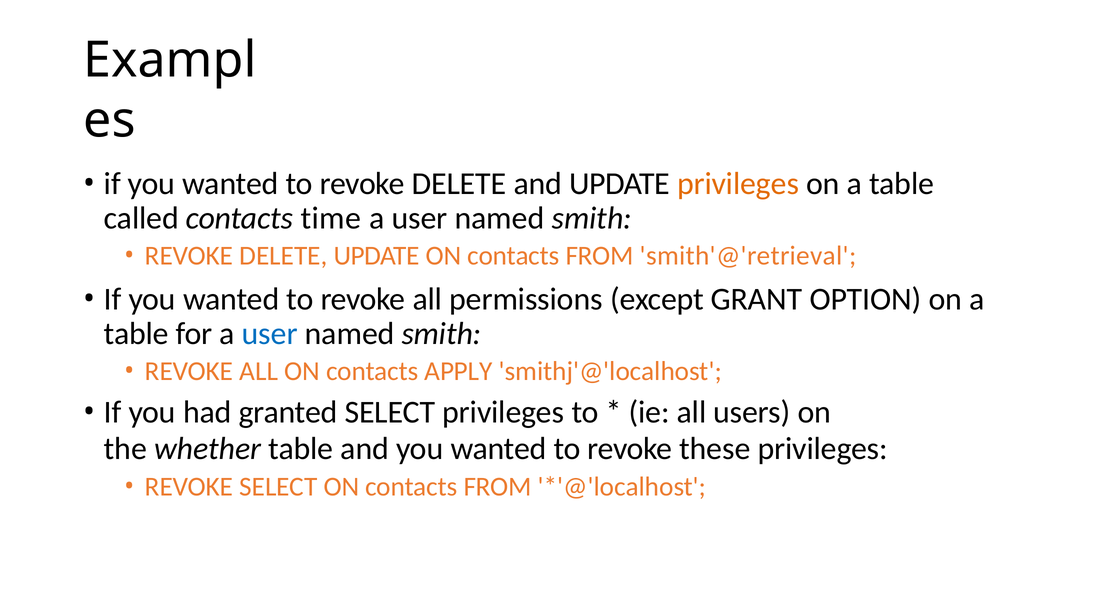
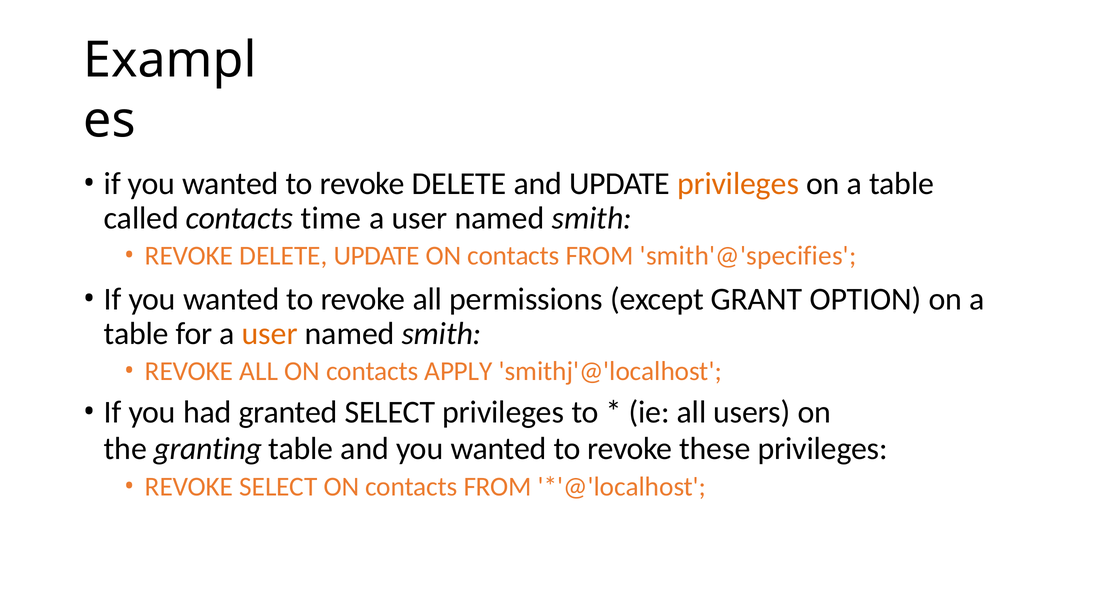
smith'@'retrieval: smith'@'retrieval -> smith'@'specifies
user at (270, 334) colour: blue -> orange
whether: whether -> granting
